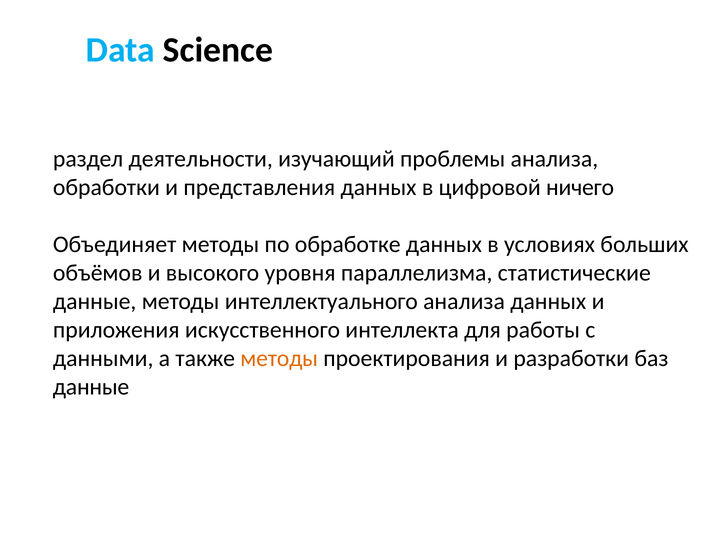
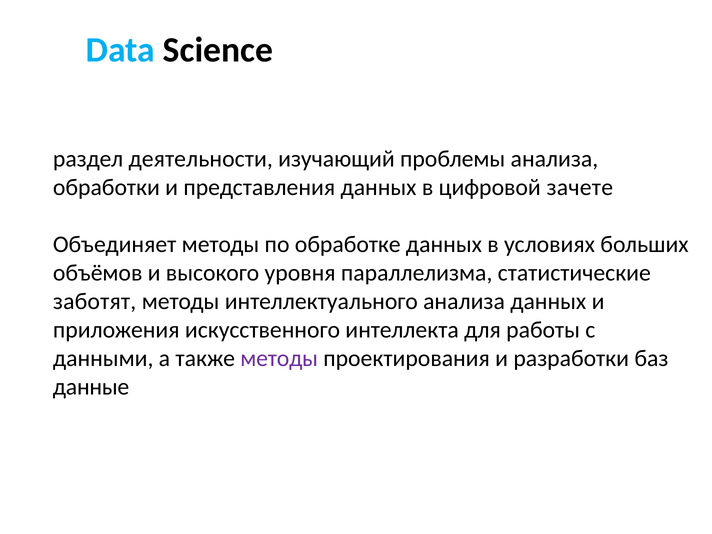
ничего: ничего -> зачете
данные at (95, 301): данные -> заботят
методы at (279, 358) colour: orange -> purple
